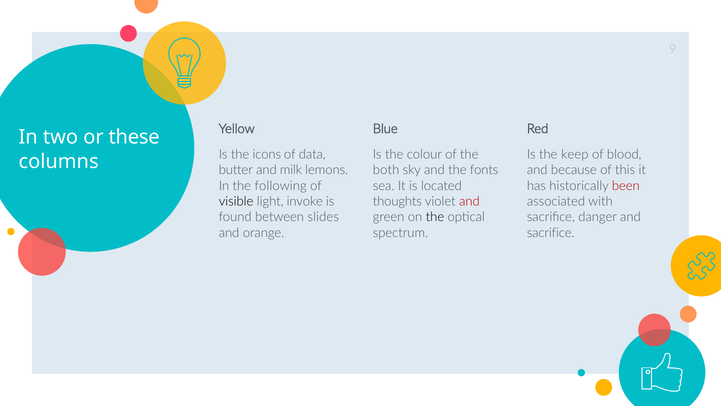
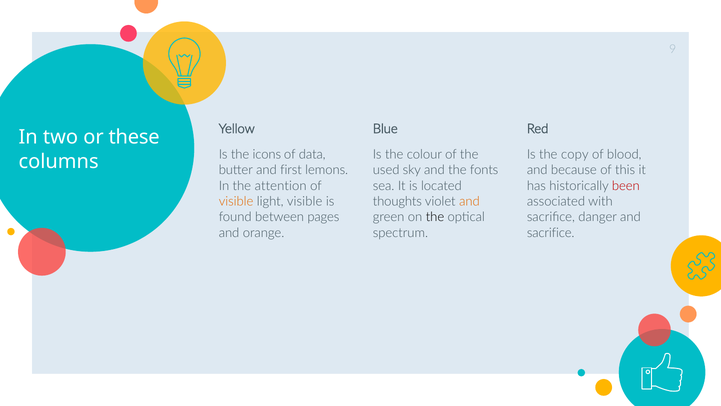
keep: keep -> copy
milk: milk -> first
both: both -> used
following: following -> attention
visible at (236, 201) colour: black -> orange
light invoke: invoke -> visible
and at (469, 201) colour: red -> orange
slides: slides -> pages
